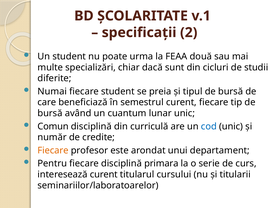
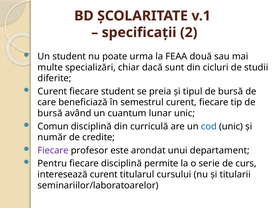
Numai at (52, 92): Numai -> Curent
Fiecare at (53, 151) colour: orange -> purple
primara: primara -> permite
